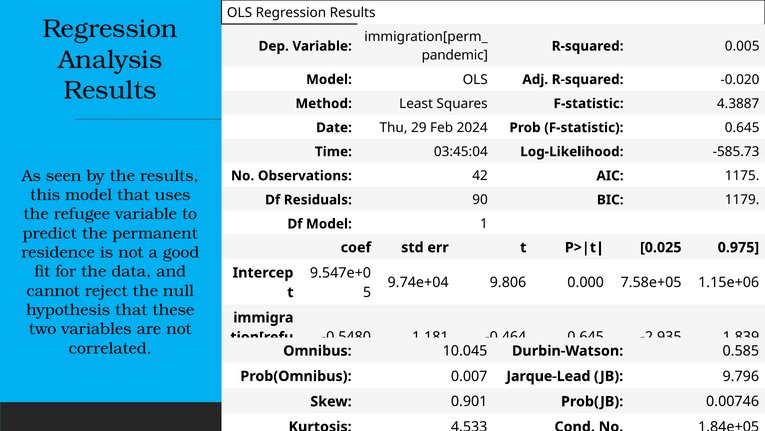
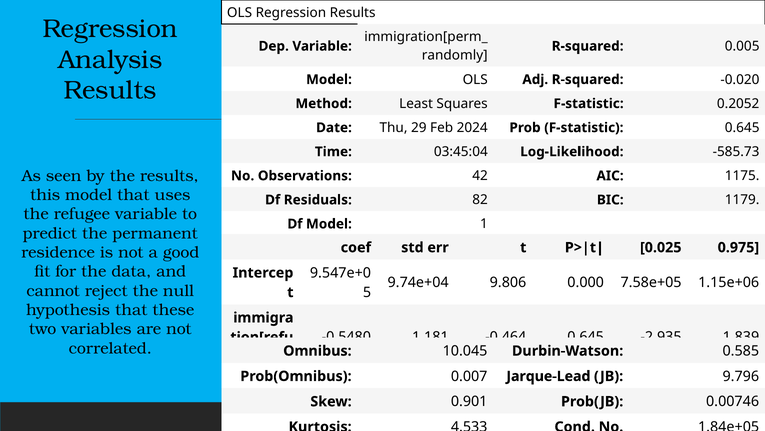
pandemic: pandemic -> randomly
4.3887: 4.3887 -> 0.2052
90: 90 -> 82
